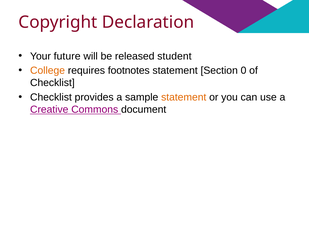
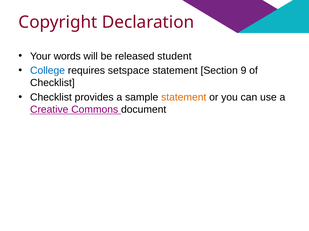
future: future -> words
College colour: orange -> blue
footnotes: footnotes -> setspace
0: 0 -> 9
